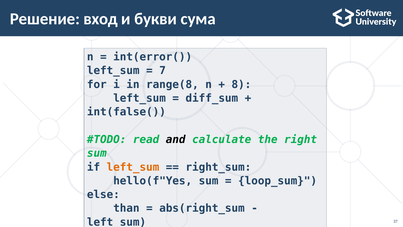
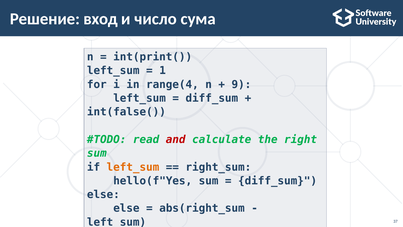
букви: букви -> число
int(error(: int(error( -> int(print(
7: 7 -> 1
range(8: range(8 -> range(4
8: 8 -> 9
and colour: black -> red
loop_sum at (278, 181): loop_sum -> diff_sum
than at (126, 208): than -> еlse
